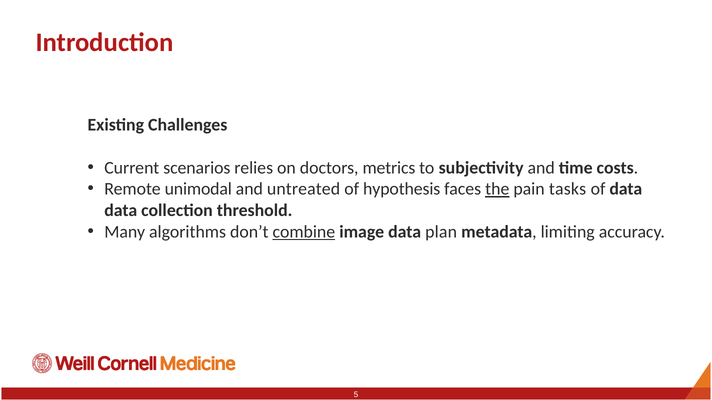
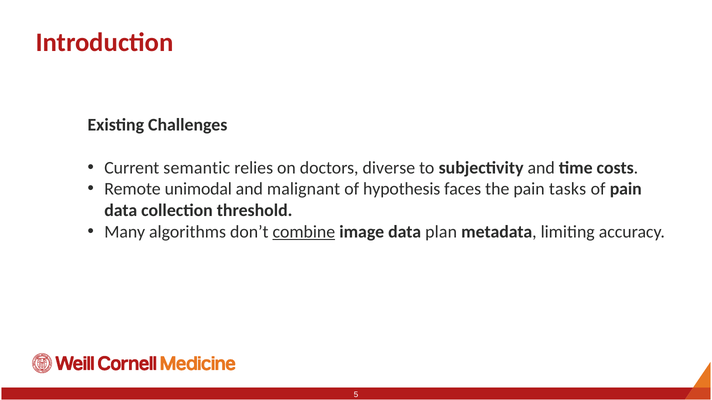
scenarios: scenarios -> semantic
metrics: metrics -> diverse
untreated: untreated -> malignant
the underline: present -> none
of data: data -> pain
